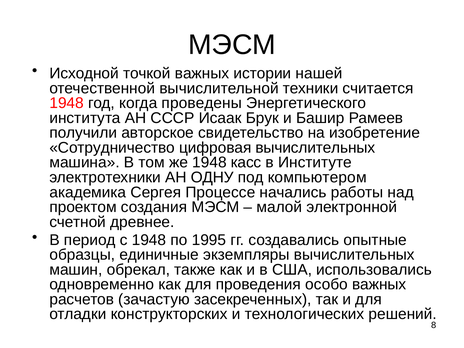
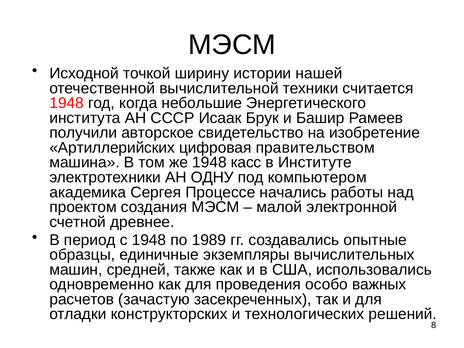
точкой важных: важных -> ширину
проведены: проведены -> небольшие
Сотрудничество: Сотрудничество -> Артиллерийских
цифровая вычислительных: вычислительных -> правительством
1995: 1995 -> 1989
обрекал: обрекал -> средней
